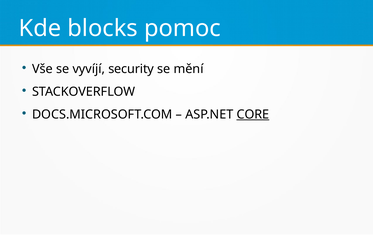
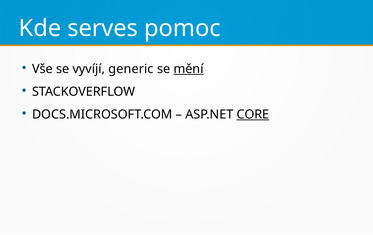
blocks: blocks -> serves
security: security -> generic
mění underline: none -> present
